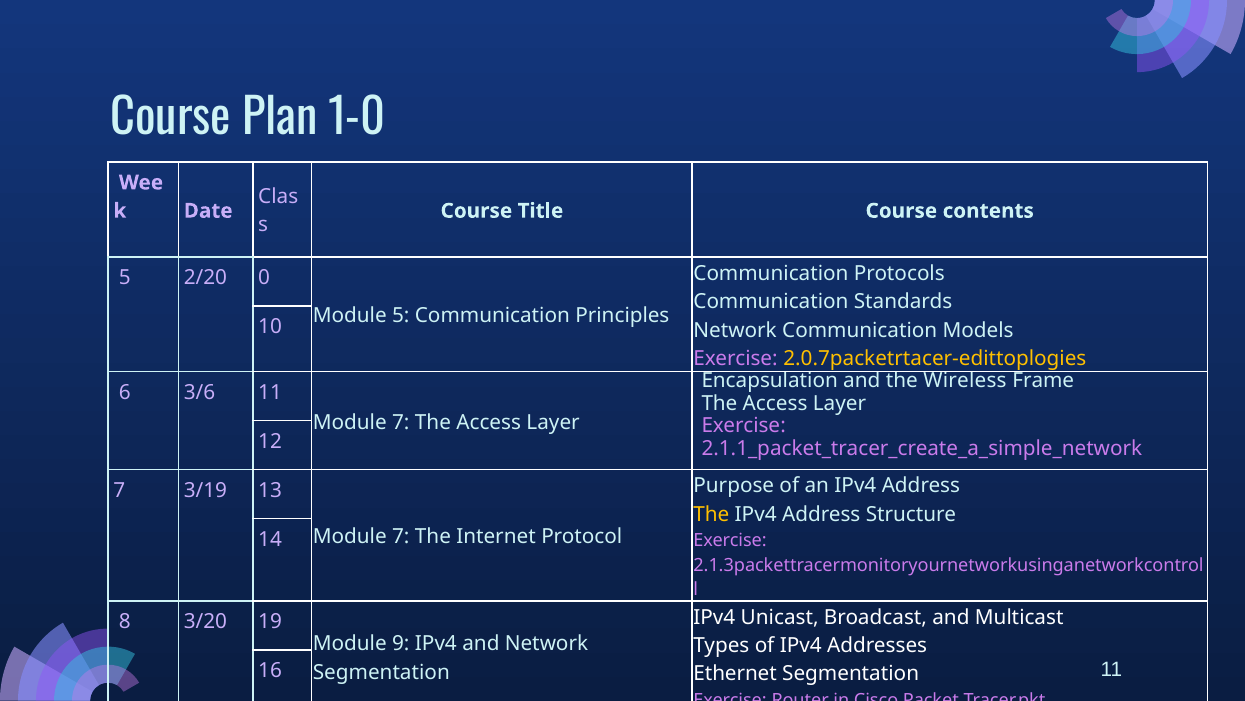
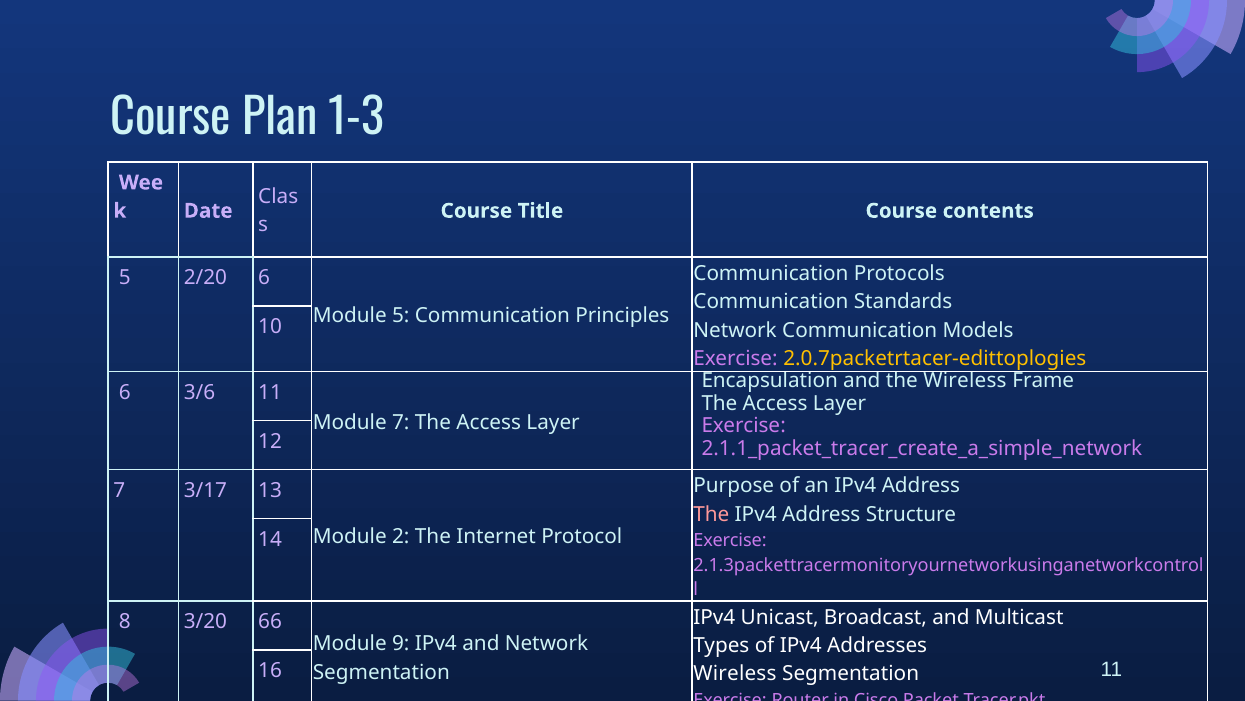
1-0: 1-0 -> 1-3
2/20 0: 0 -> 6
3/19: 3/19 -> 3/17
The at (711, 514) colour: yellow -> pink
7 at (401, 537): 7 -> 2
19: 19 -> 66
Ethernet at (735, 673): Ethernet -> Wireless
